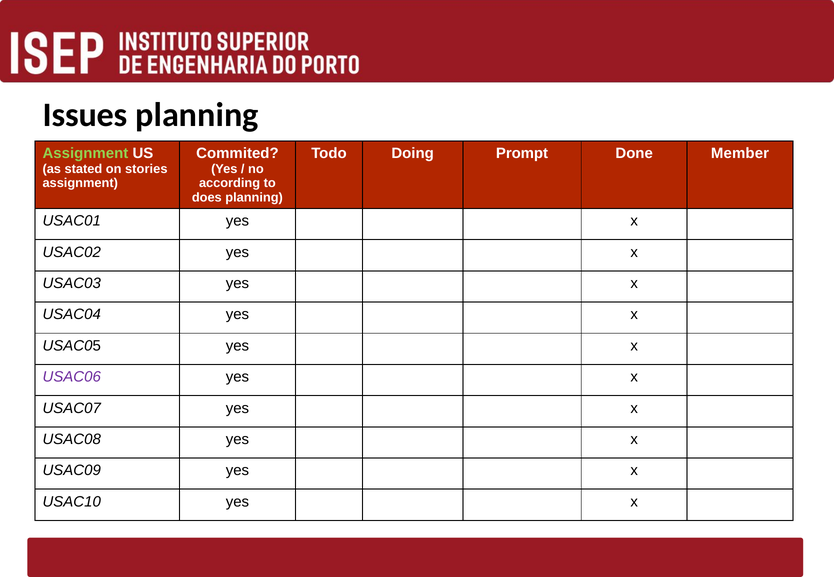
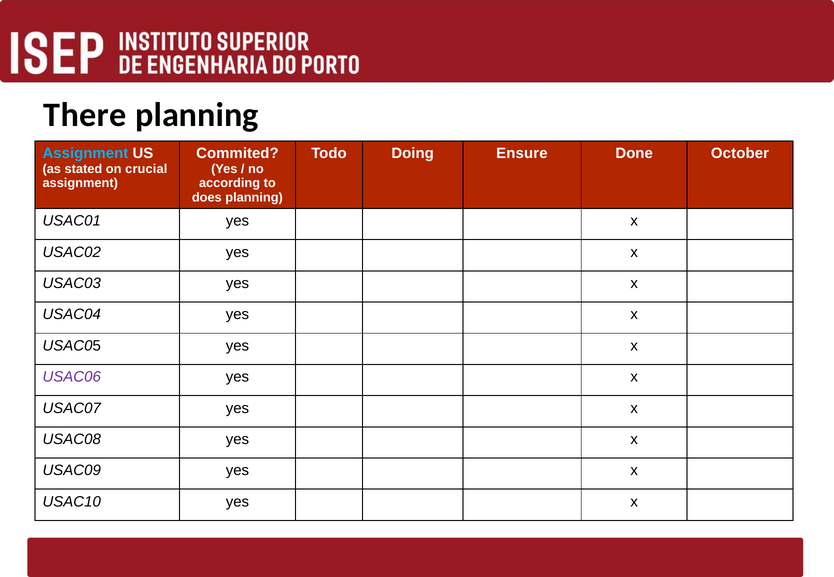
Issues: Issues -> There
Assignment at (85, 153) colour: light green -> light blue
Prompt: Prompt -> Ensure
Member: Member -> October
stories: stories -> crucial
